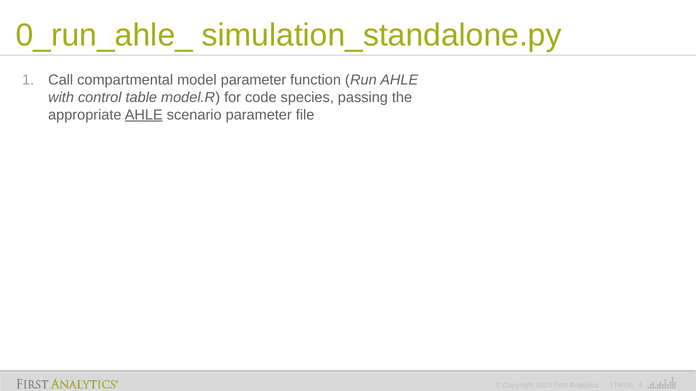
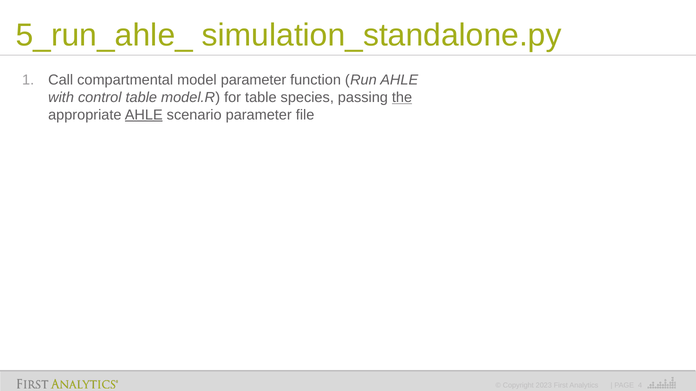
0_run_ahle_: 0_run_ahle_ -> 5_run_ahle_
for code: code -> table
the underline: none -> present
